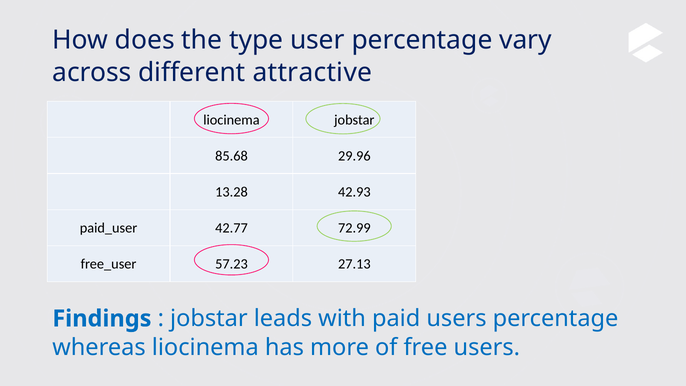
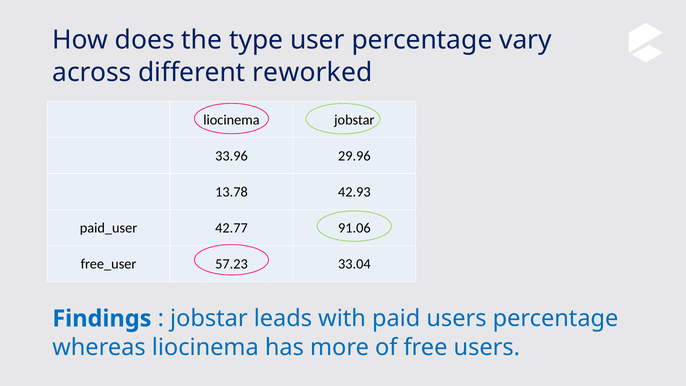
attractive: attractive -> reworked
85.68: 85.68 -> 33.96
13.28: 13.28 -> 13.78
72.99: 72.99 -> 91.06
27.13: 27.13 -> 33.04
